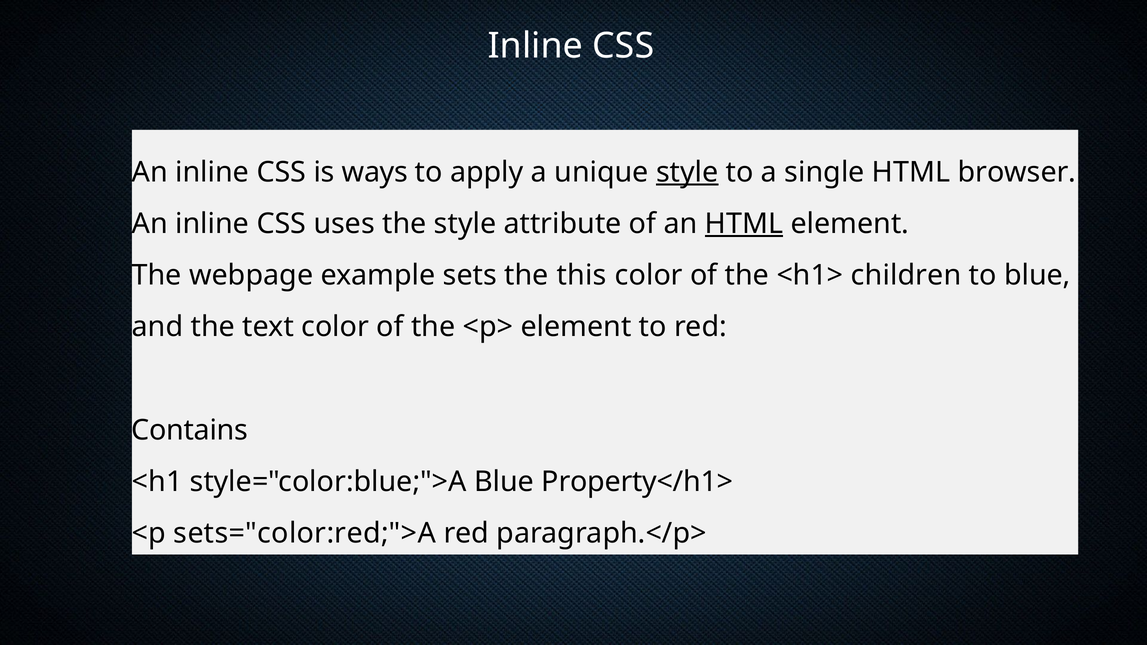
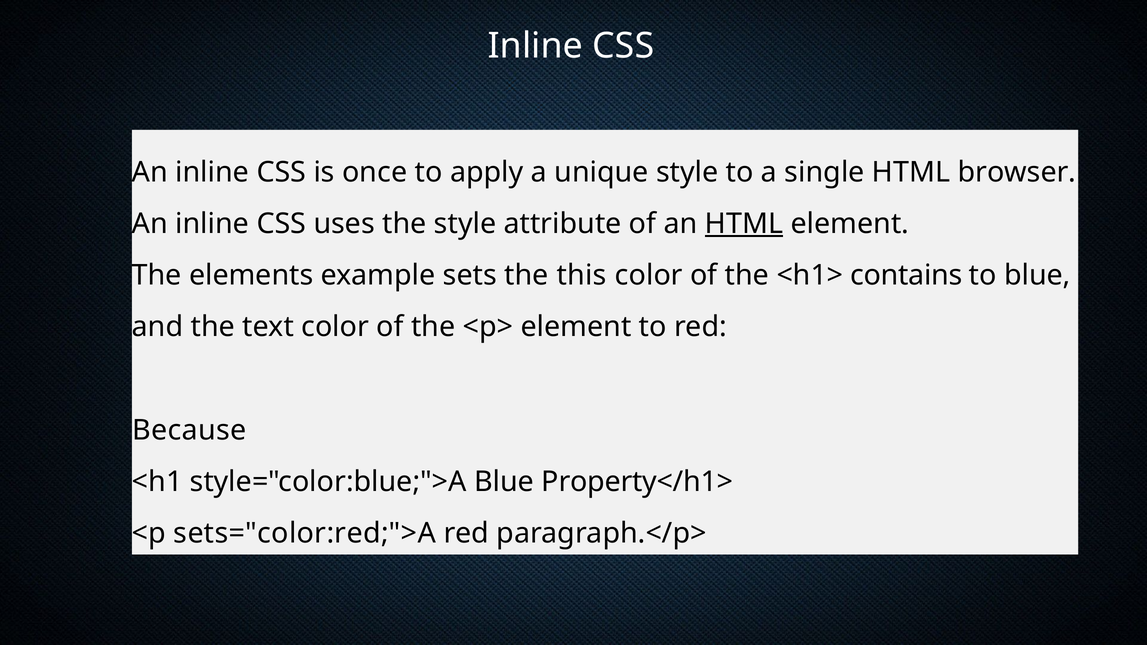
ways: ways -> once
style at (687, 172) underline: present -> none
webpage: webpage -> elements
children: children -> contains
Contains: Contains -> Because
